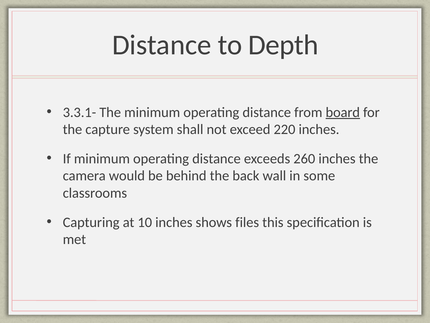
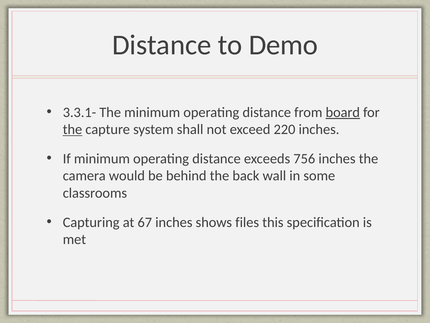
Depth: Depth -> Demo
the at (72, 129) underline: none -> present
260: 260 -> 756
10: 10 -> 67
